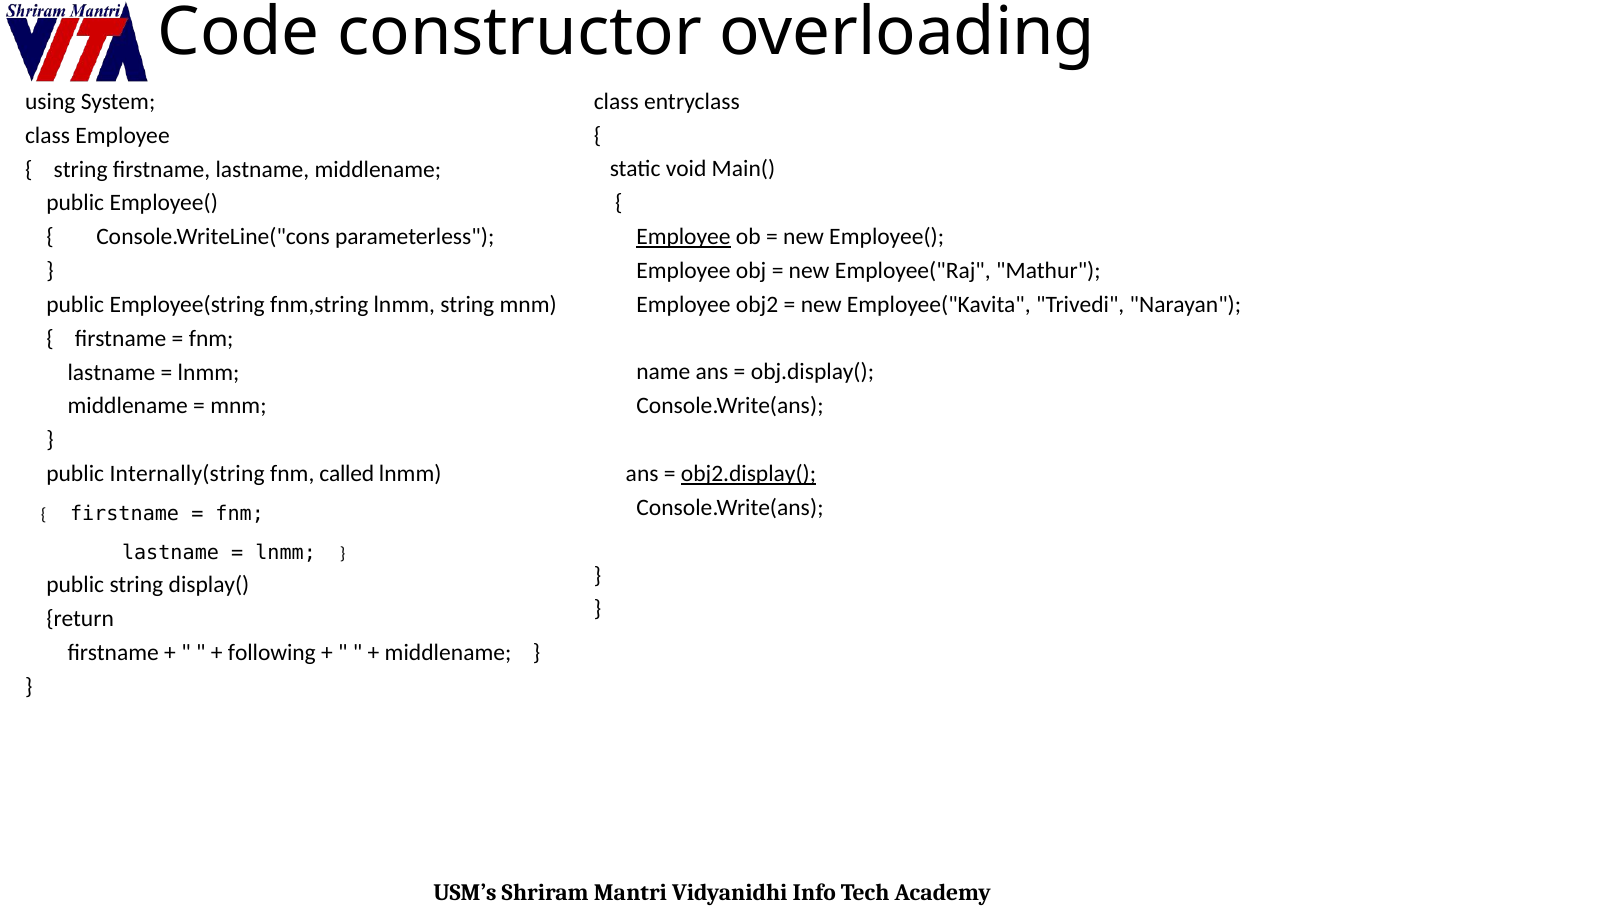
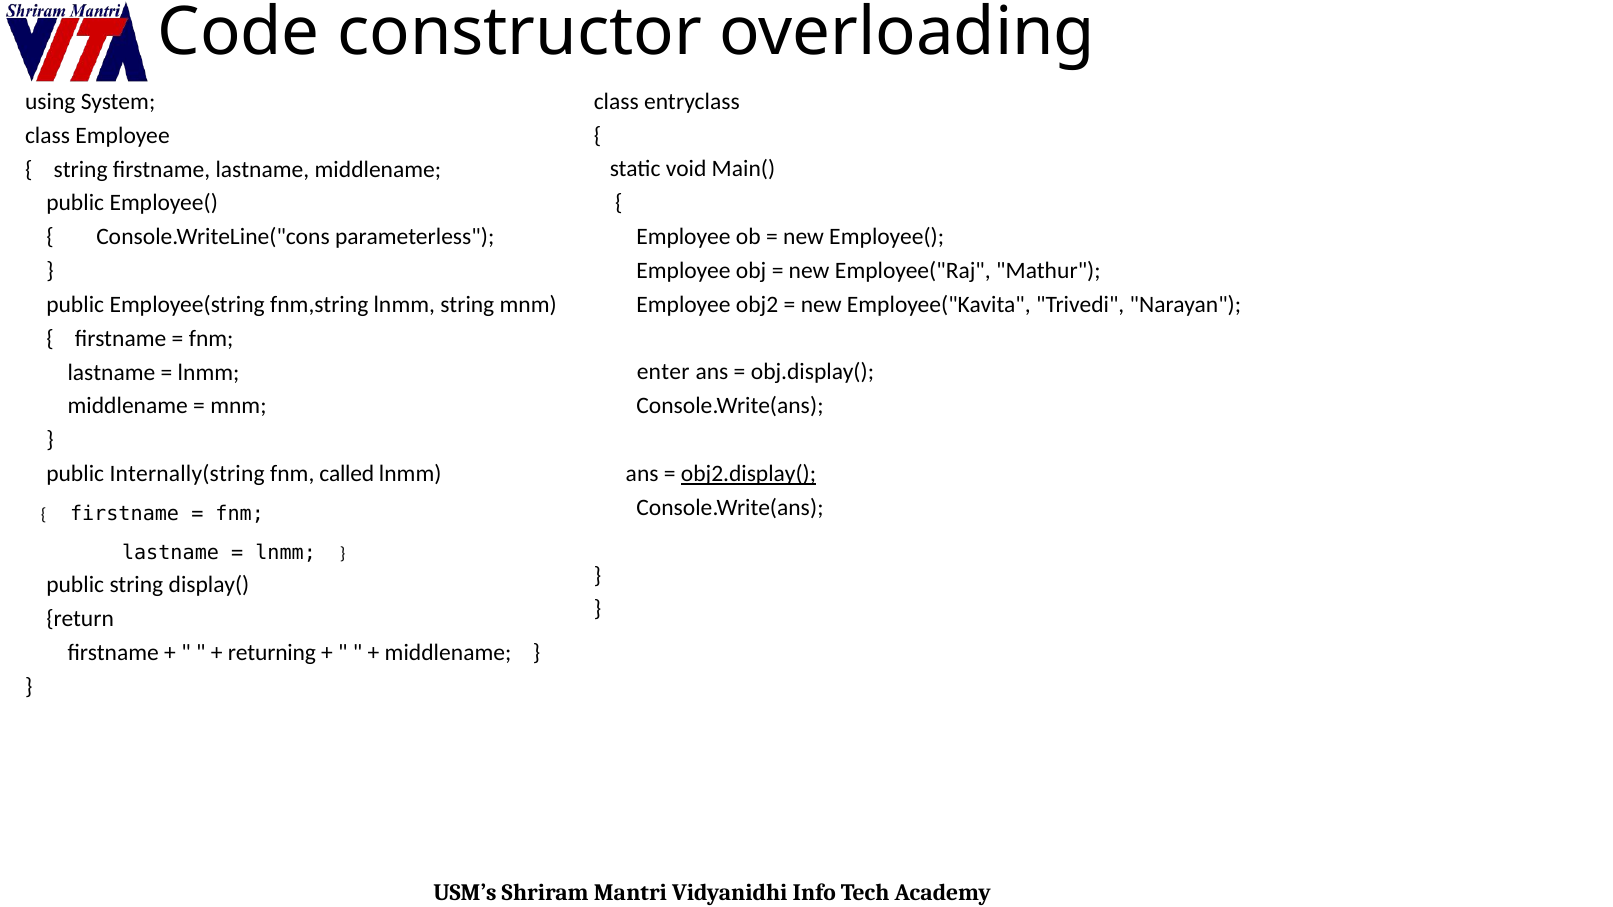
Employee at (683, 237) underline: present -> none
name: name -> enter
following: following -> returning
